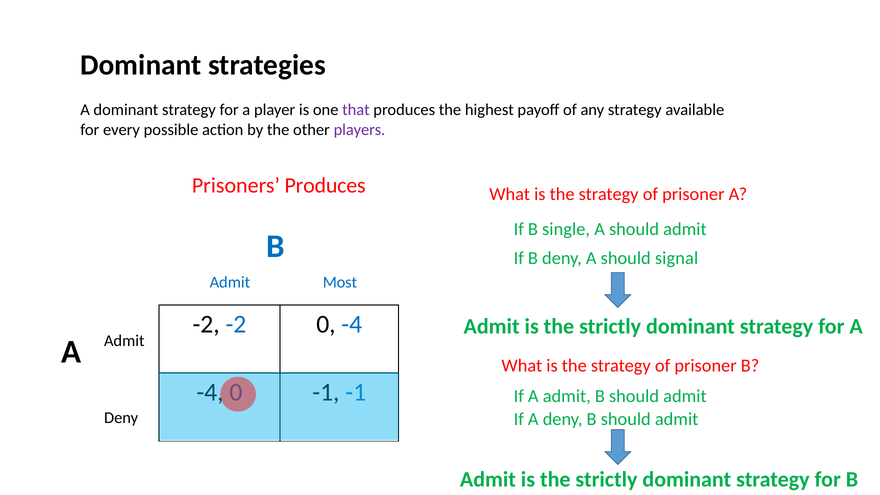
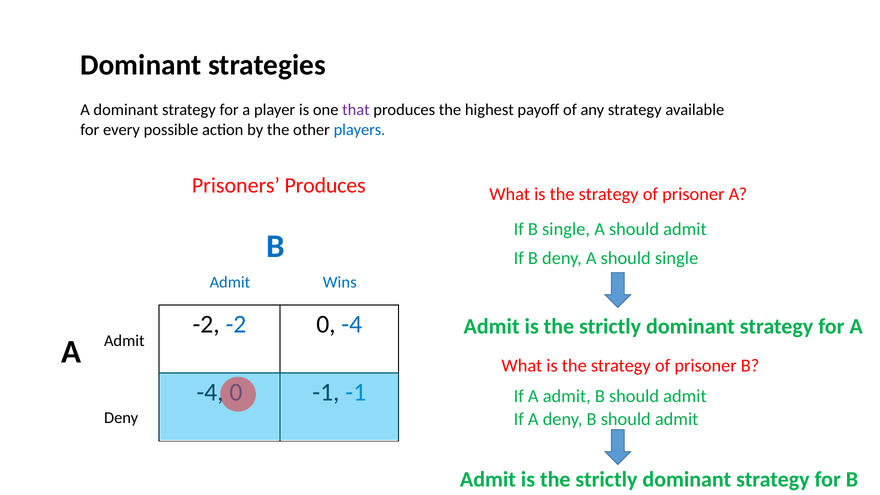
players colour: purple -> blue
should signal: signal -> single
Most: Most -> Wins
